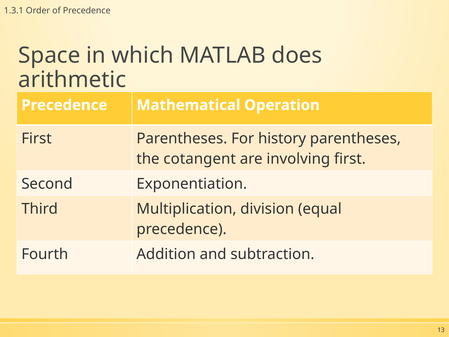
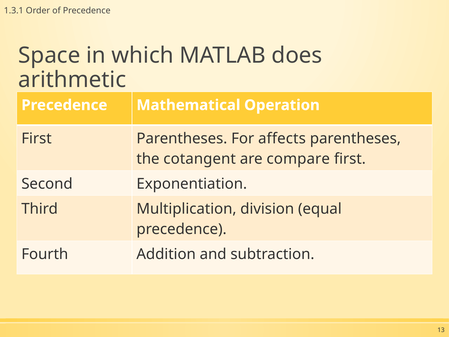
history: history -> affects
involving: involving -> compare
